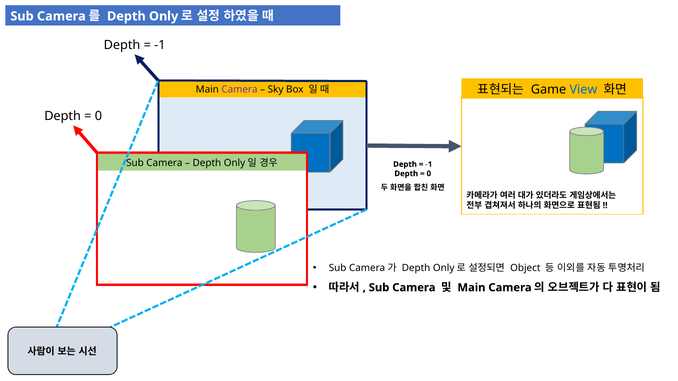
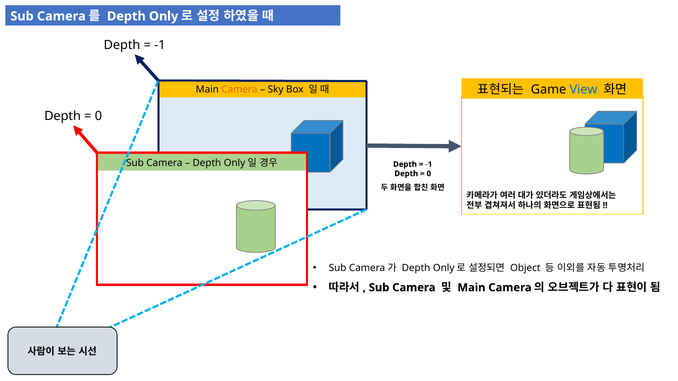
Camera at (240, 90) colour: purple -> orange
